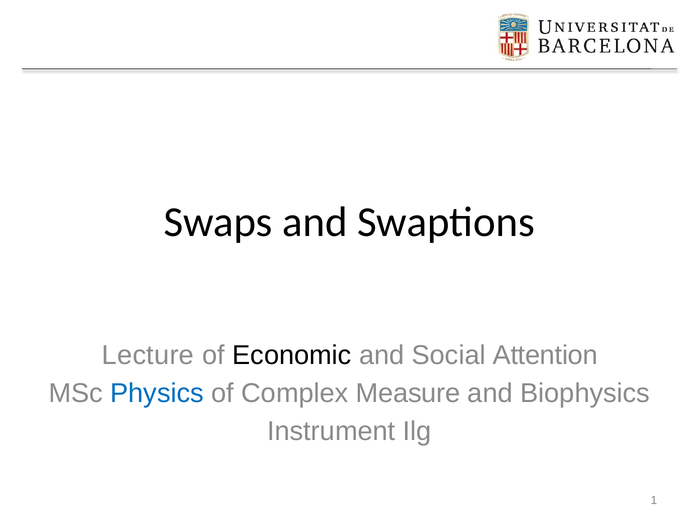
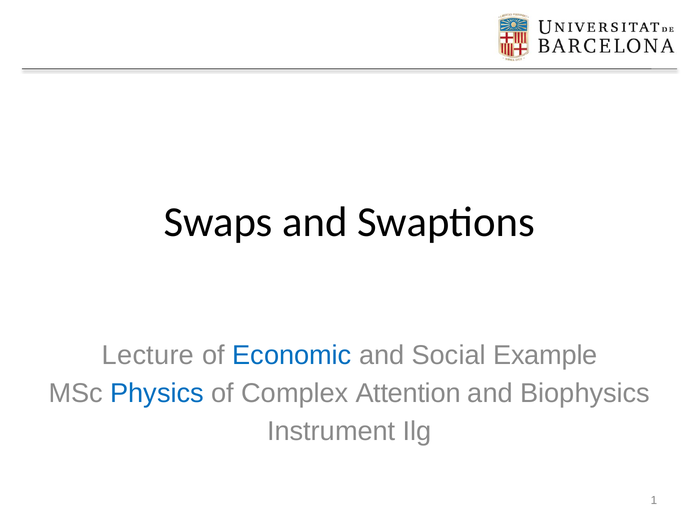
Economic colour: black -> blue
Attention: Attention -> Example
Measure: Measure -> Attention
